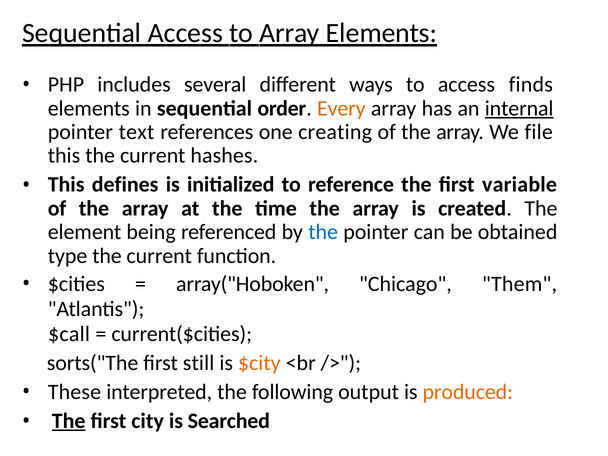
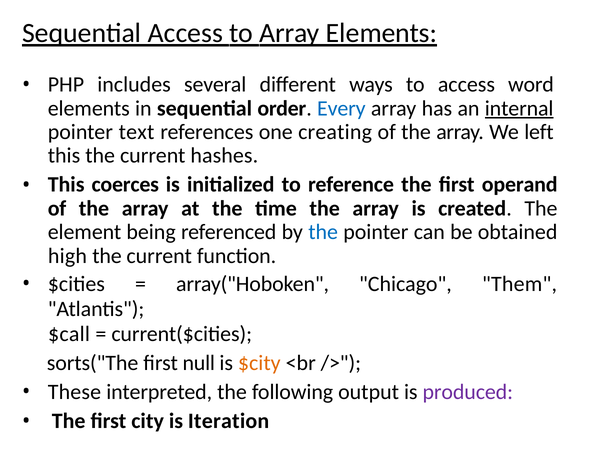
finds: finds -> word
Every colour: orange -> blue
file: file -> left
defines: defines -> coerces
variable: variable -> operand
type: type -> high
still: still -> null
produced colour: orange -> purple
The at (69, 421) underline: present -> none
Searched: Searched -> Iteration
